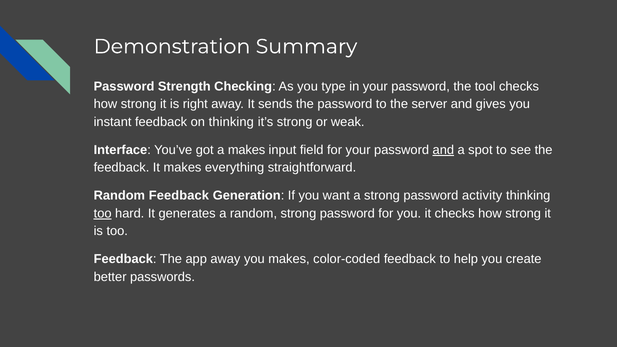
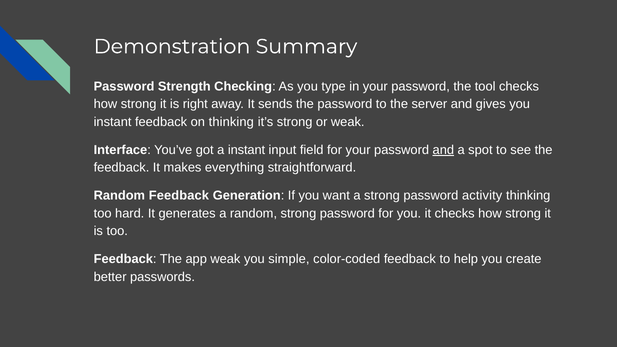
a makes: makes -> instant
too at (103, 213) underline: present -> none
app away: away -> weak
you makes: makes -> simple
